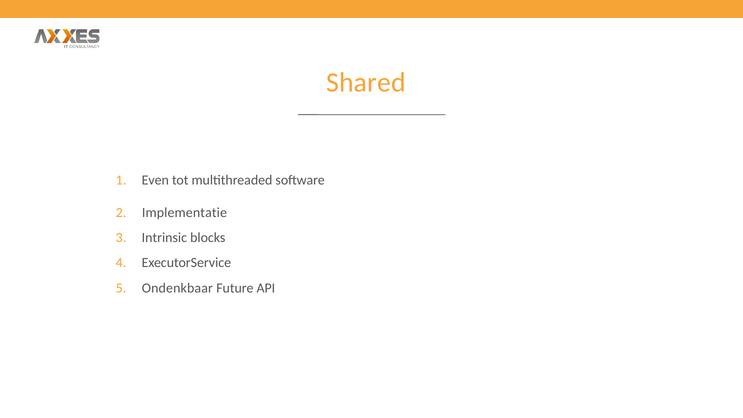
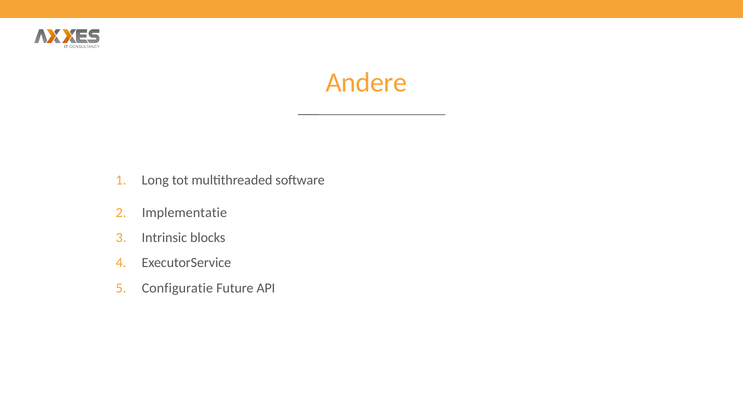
Shared: Shared -> Andere
Even: Even -> Long
Ondenkbaar: Ondenkbaar -> Configuratie
